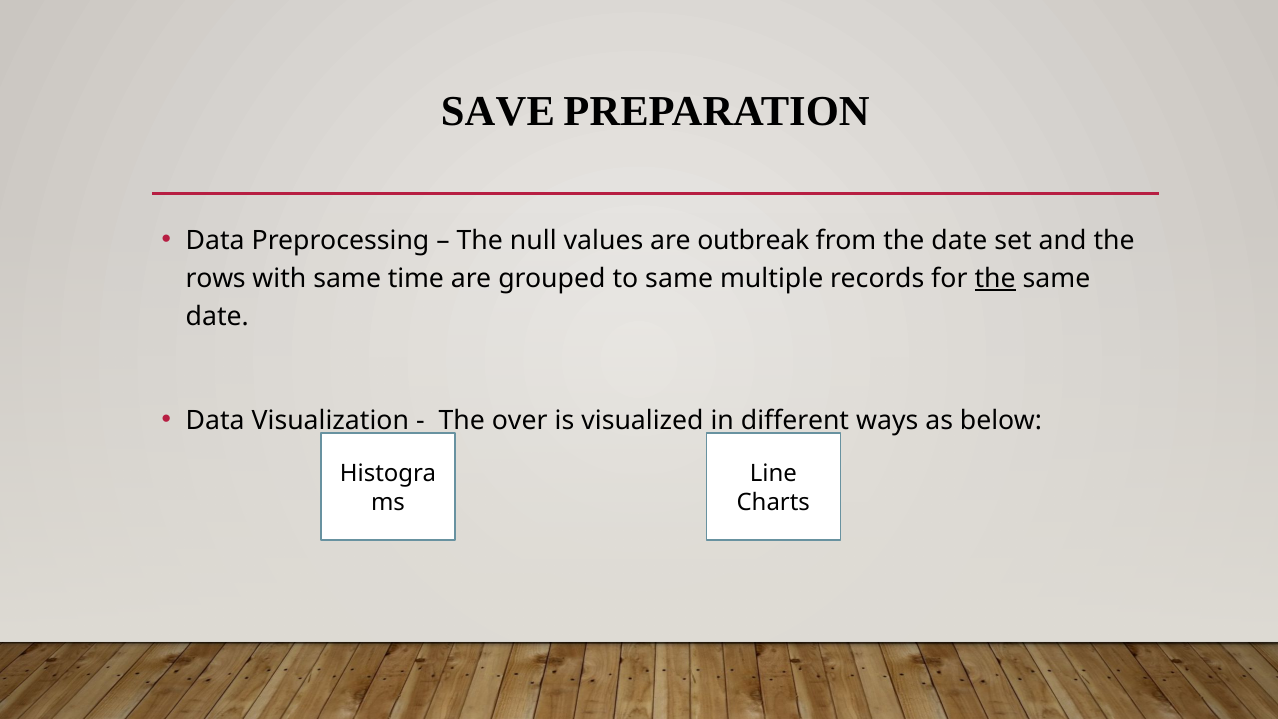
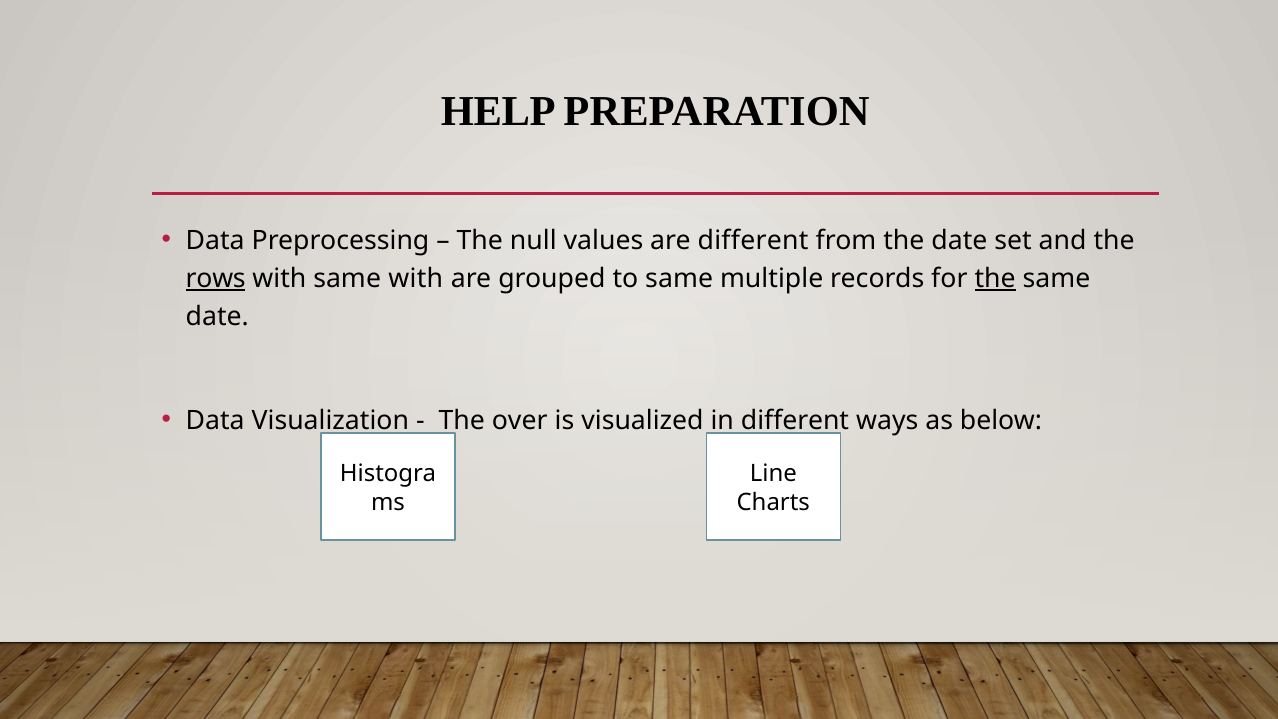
SAVE: SAVE -> HELP
are outbreak: outbreak -> different
rows underline: none -> present
same time: time -> with
